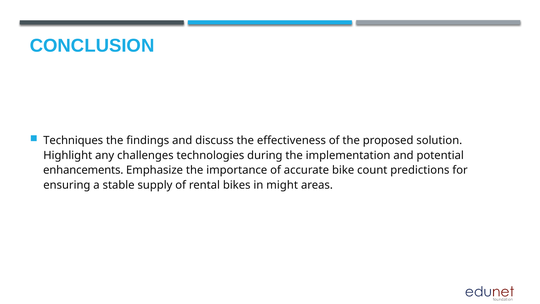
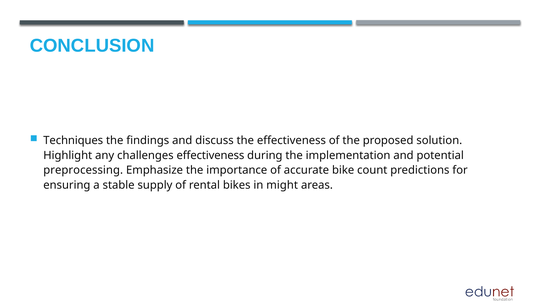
challenges technologies: technologies -> effectiveness
enhancements: enhancements -> preprocessing
